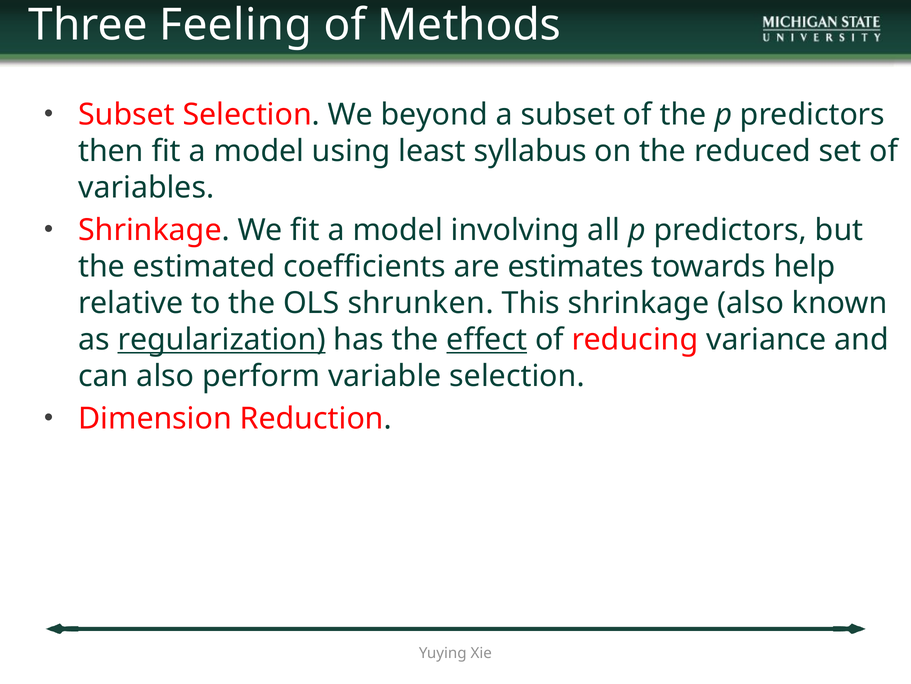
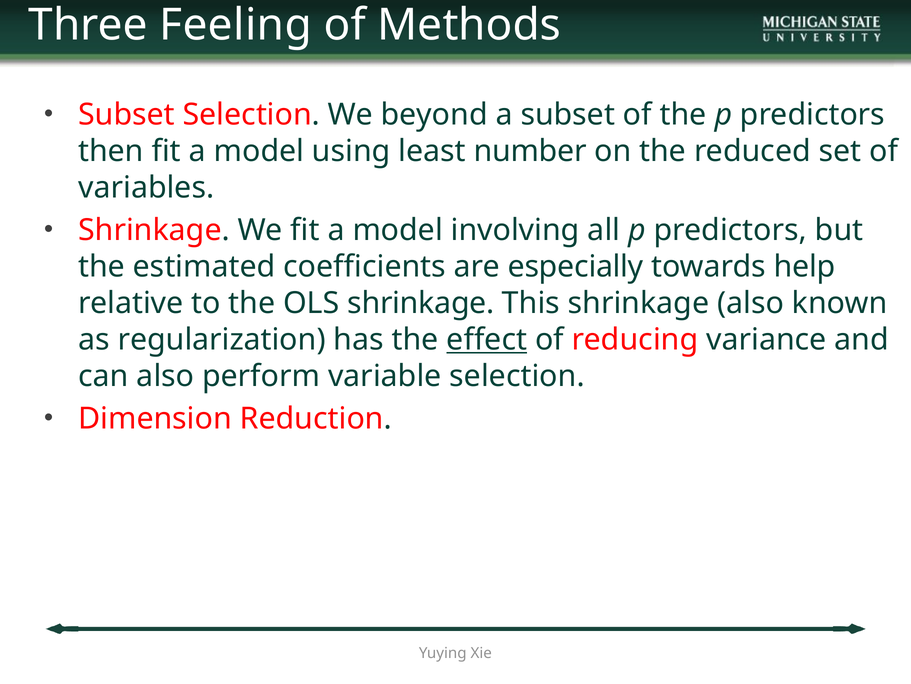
syllabus: syllabus -> number
estimates: estimates -> especially
OLS shrunken: shrunken -> shrinkage
regularization underline: present -> none
